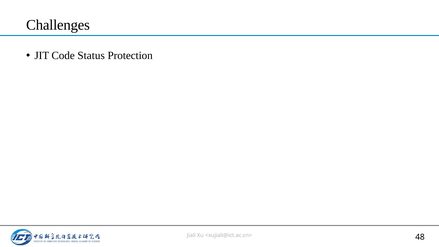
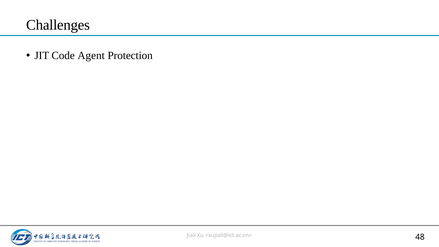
Status: Status -> Agent
